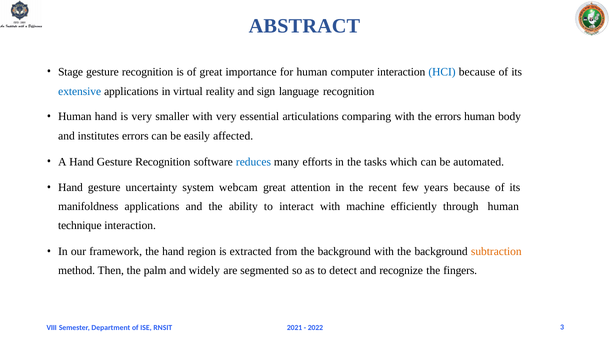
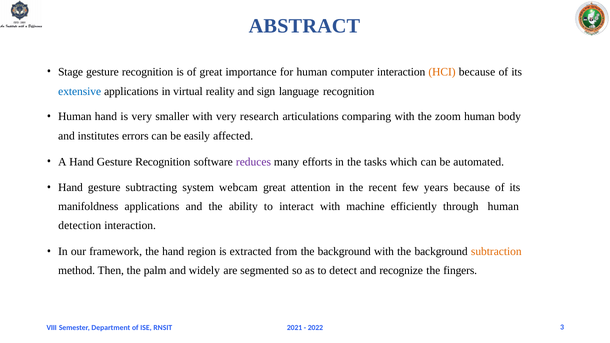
HCI colour: blue -> orange
essential: essential -> research
the errors: errors -> zoom
reduces colour: blue -> purple
uncertainty: uncertainty -> subtracting
technique: technique -> detection
